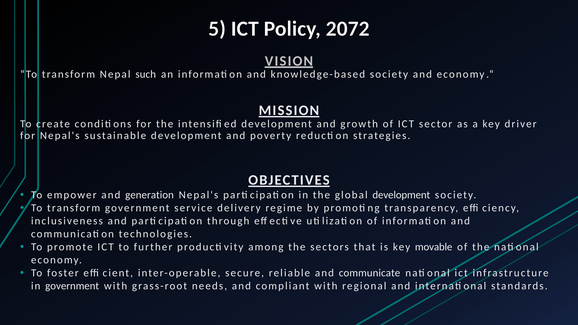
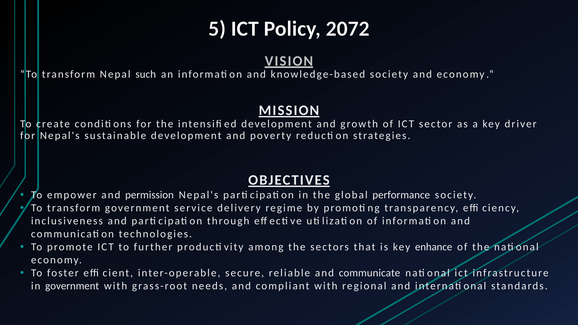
generation: generation -> permission
global development: development -> performance
movable: movable -> enhance
